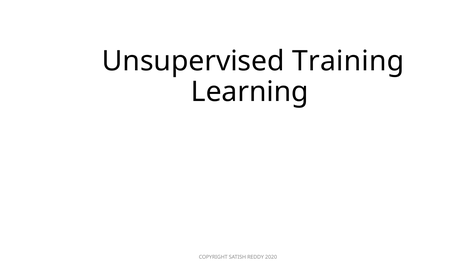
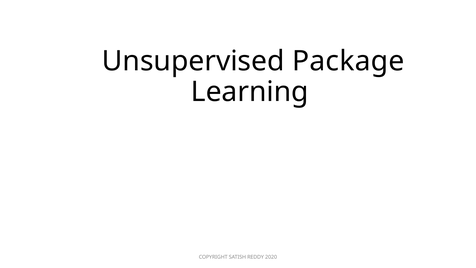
Training: Training -> Package
